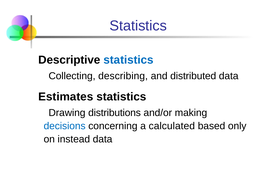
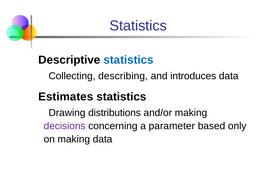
distributed: distributed -> introduces
decisions colour: blue -> purple
calculated: calculated -> parameter
on instead: instead -> making
